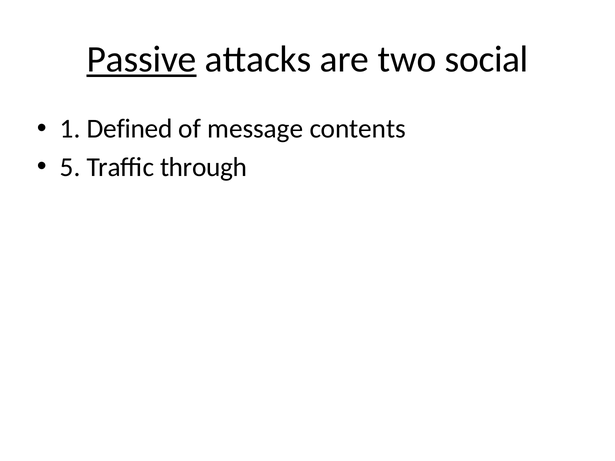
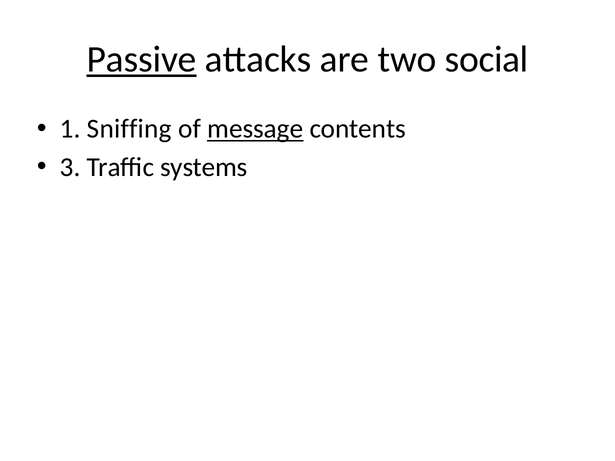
Defined: Defined -> Sniffing
message underline: none -> present
5: 5 -> 3
through: through -> systems
